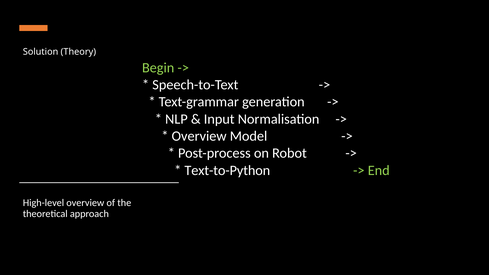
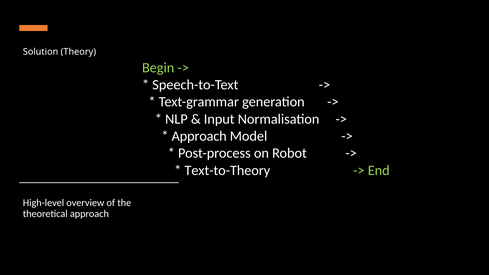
Overview at (199, 136): Overview -> Approach
Text-to-Python: Text-to-Python -> Text-to-Theory
